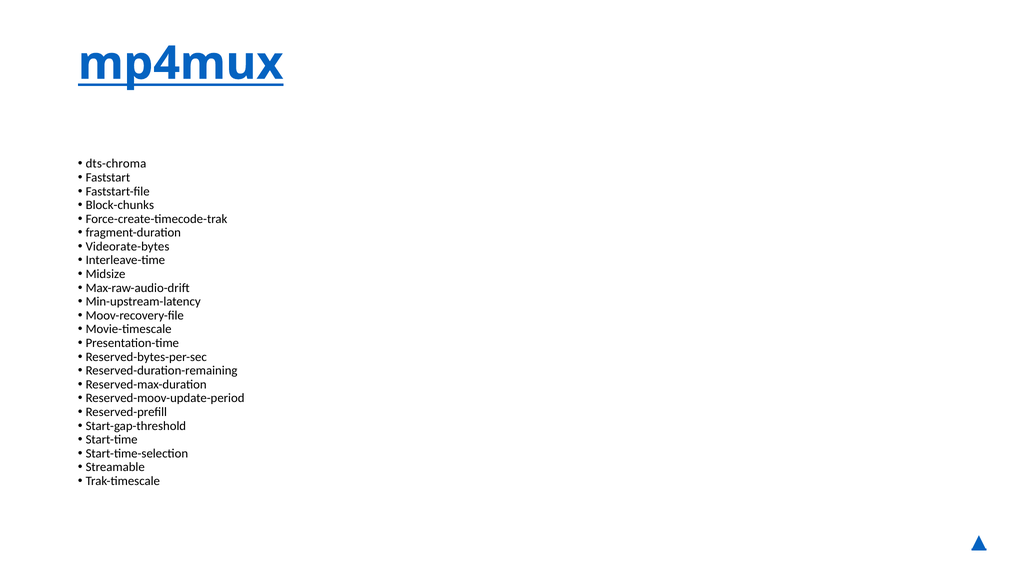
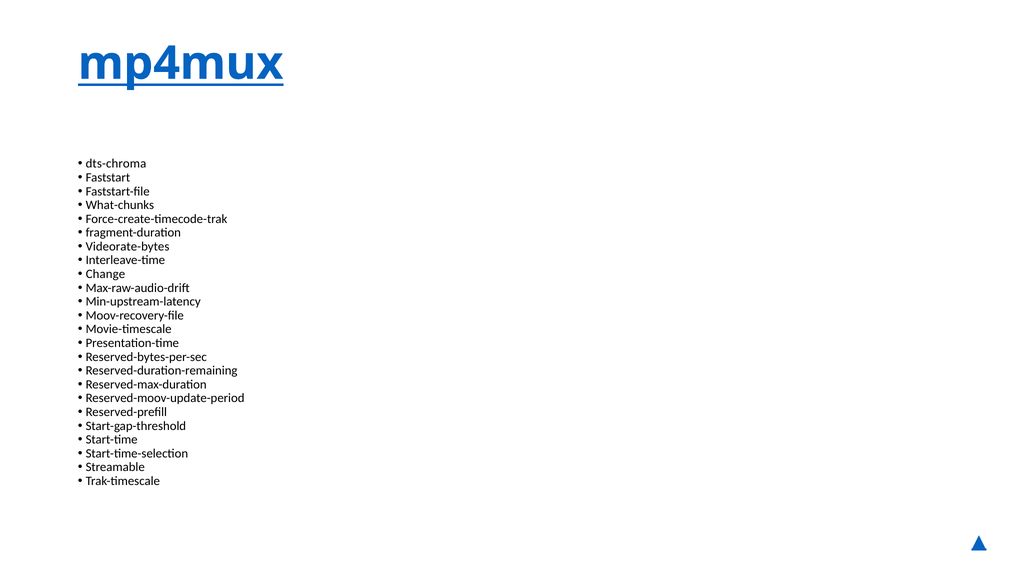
Block-chunks: Block-chunks -> What-chunks
Midsize: Midsize -> Change
